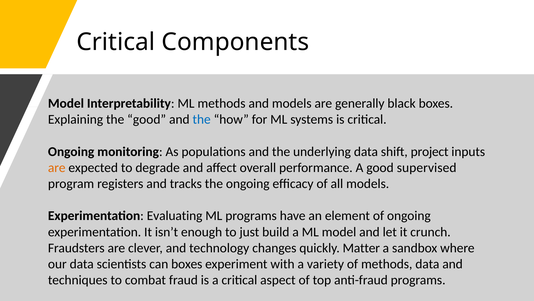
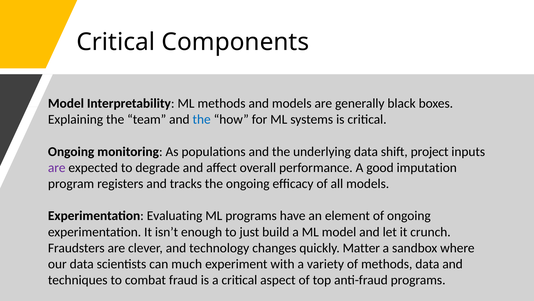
the good: good -> team
are at (57, 167) colour: orange -> purple
supervised: supervised -> imputation
can boxes: boxes -> much
